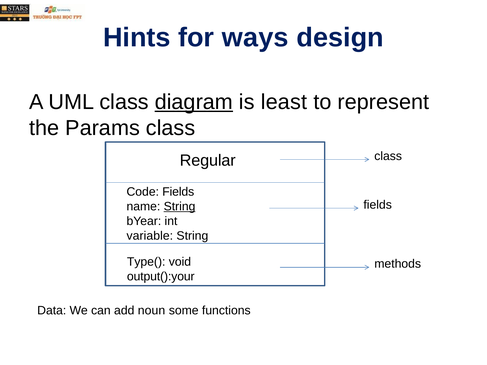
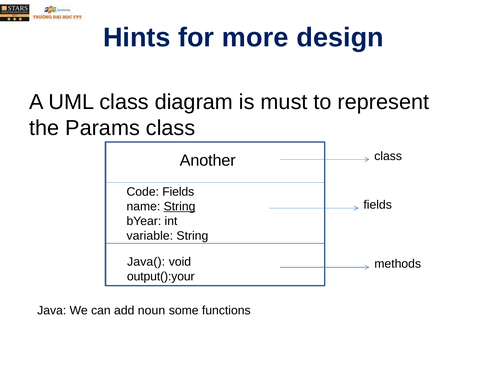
ways: ways -> more
diagram underline: present -> none
least: least -> must
Regular: Regular -> Another
Type(: Type( -> Java(
Data: Data -> Java
